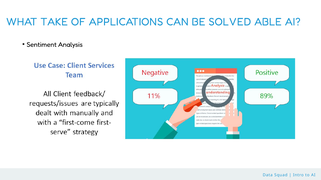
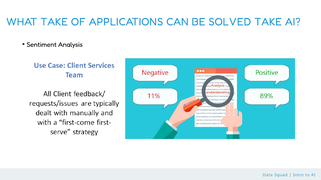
SOLVED ABLE: ABLE -> TAKE
